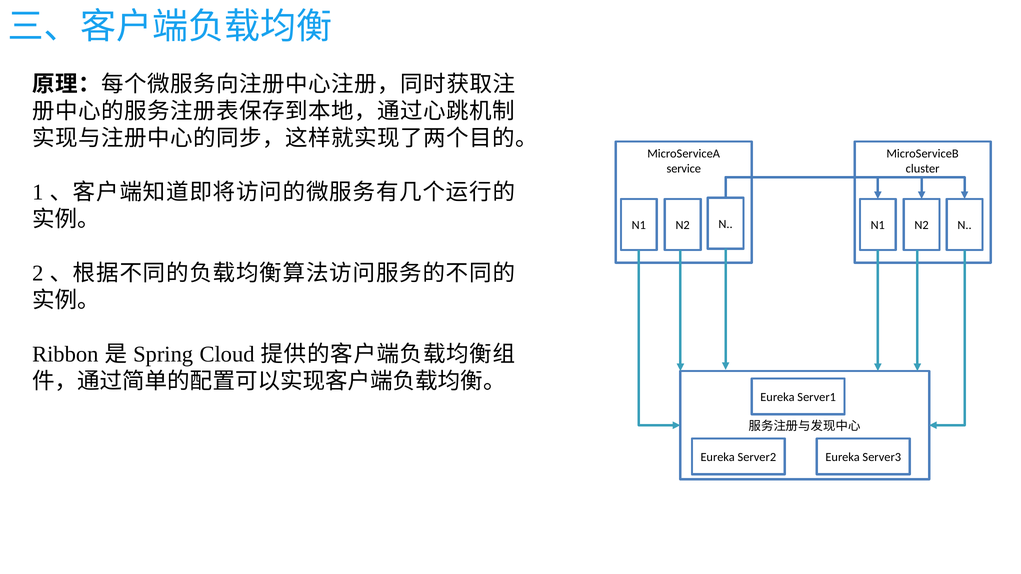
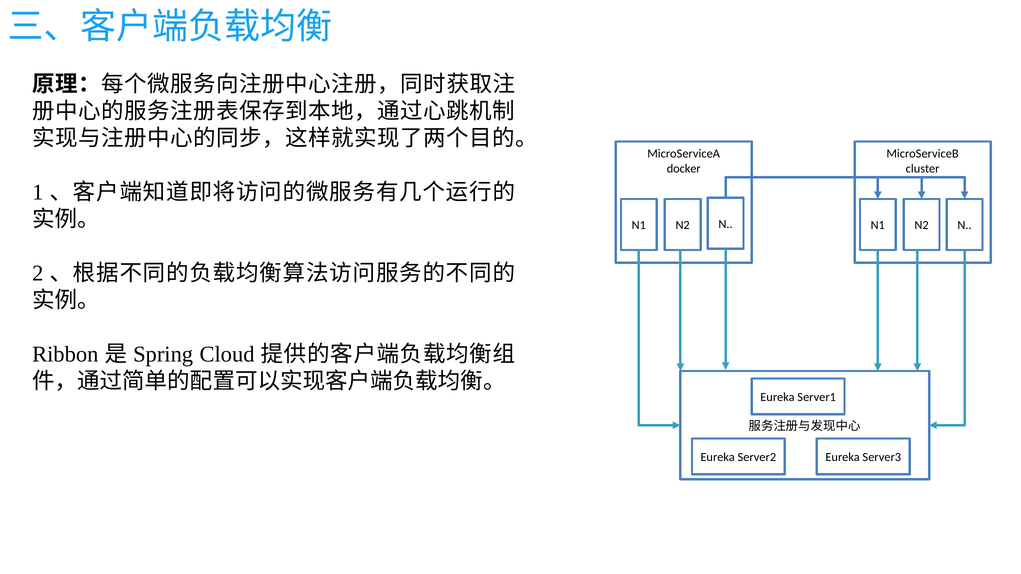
service: service -> docker
